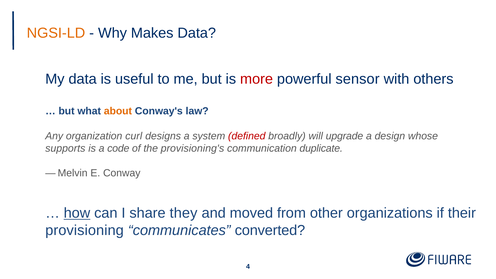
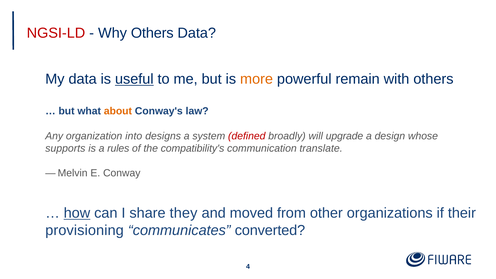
NGSI-LD colour: orange -> red
Why Makes: Makes -> Others
useful underline: none -> present
more colour: red -> orange
sensor: sensor -> remain
curl: curl -> into
code: code -> rules
provisioning's: provisioning's -> compatibility's
duplicate: duplicate -> translate
